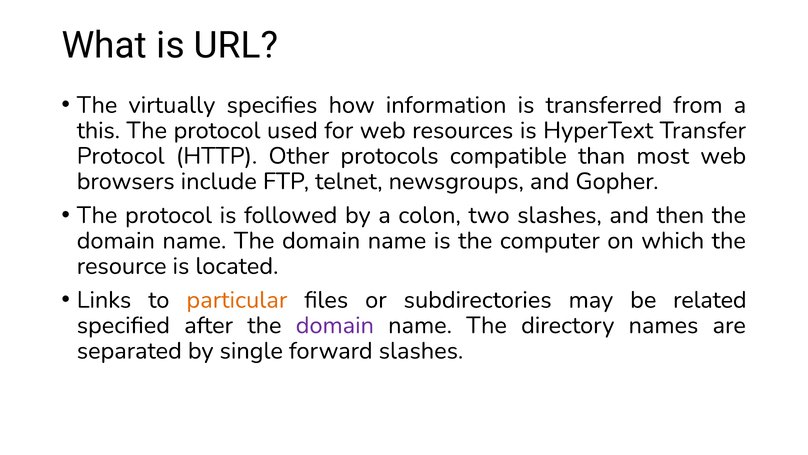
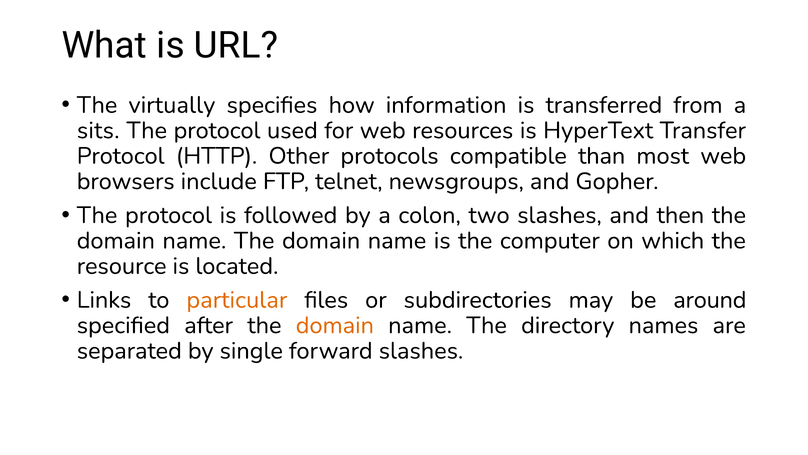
this: this -> sits
related: related -> around
domain at (335, 325) colour: purple -> orange
